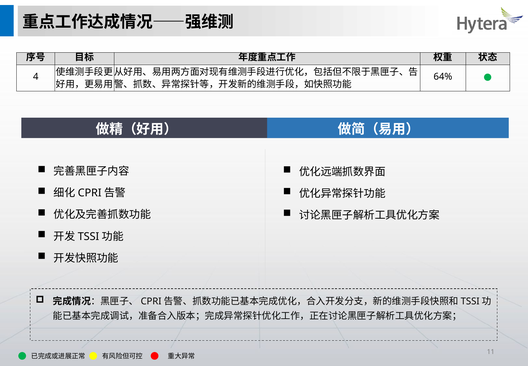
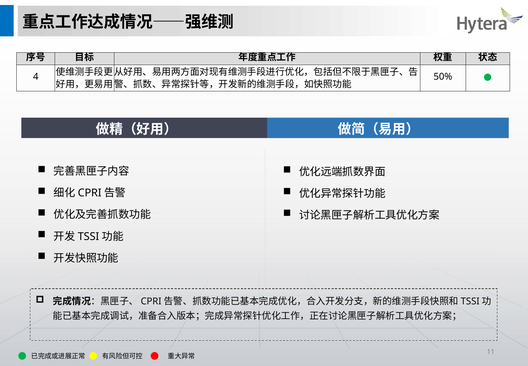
64%: 64% -> 50%
